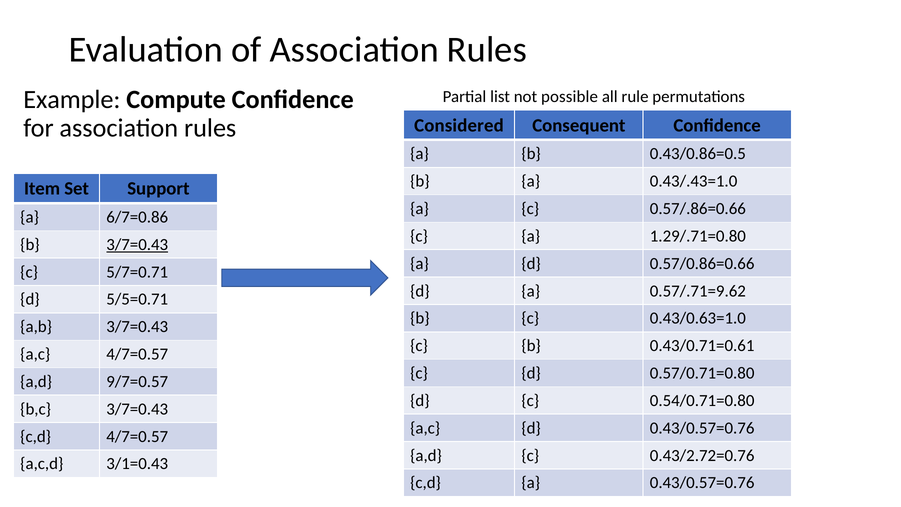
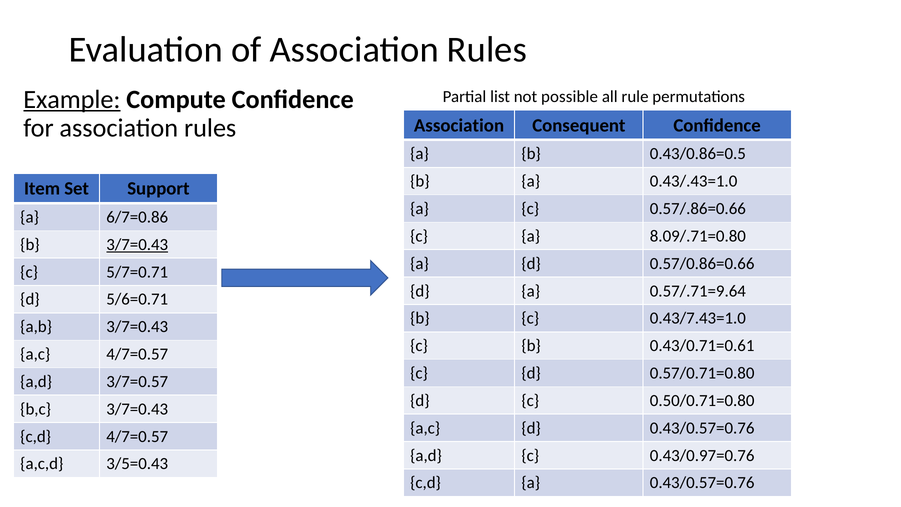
Example underline: none -> present
rules Considered: Considered -> Association
1.29/.71=0.80: 1.29/.71=0.80 -> 8.09/.71=0.80
0.57/.71=9.62: 0.57/.71=9.62 -> 0.57/.71=9.64
5/5=0.71: 5/5=0.71 -> 5/6=0.71
0.43/0.63=1.0: 0.43/0.63=1.0 -> 0.43/7.43=1.0
9/7=0.57: 9/7=0.57 -> 3/7=0.57
0.54/0.71=0.80: 0.54/0.71=0.80 -> 0.50/0.71=0.80
0.43/2.72=0.76: 0.43/2.72=0.76 -> 0.43/0.97=0.76
3/1=0.43: 3/1=0.43 -> 3/5=0.43
